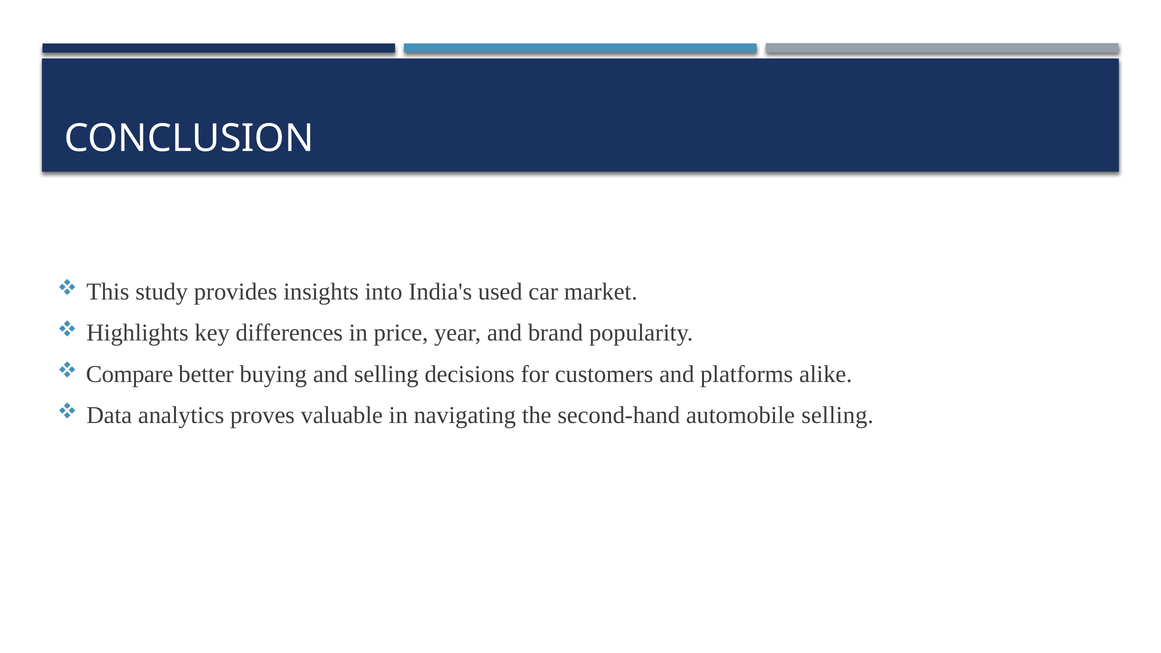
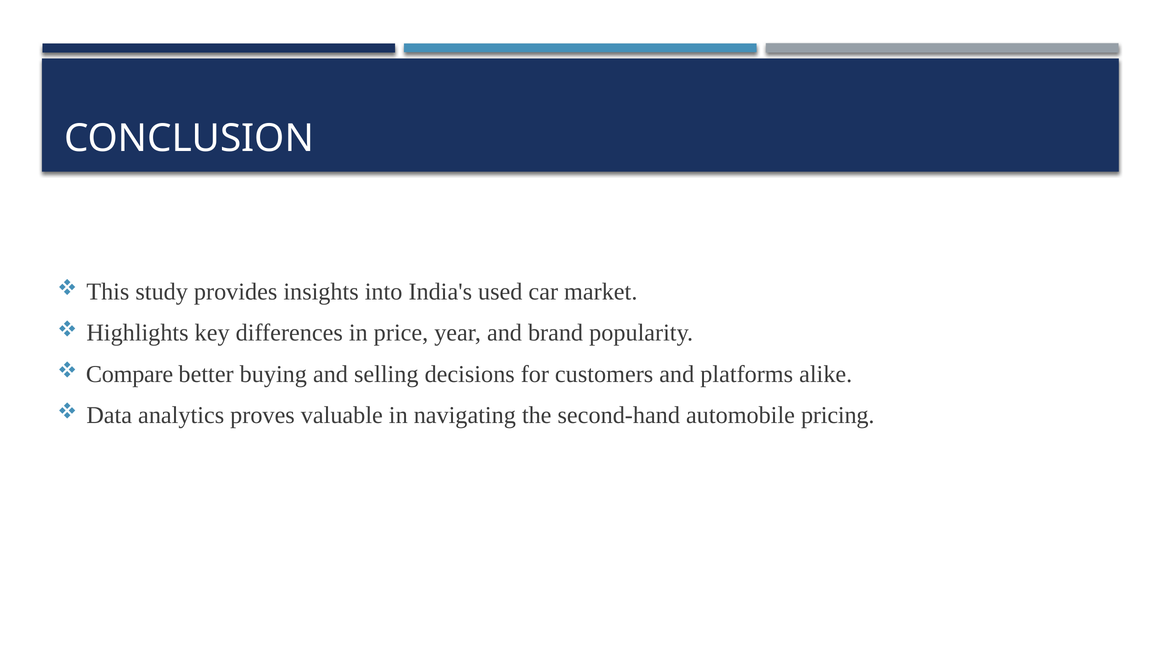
automobile selling: selling -> pricing
